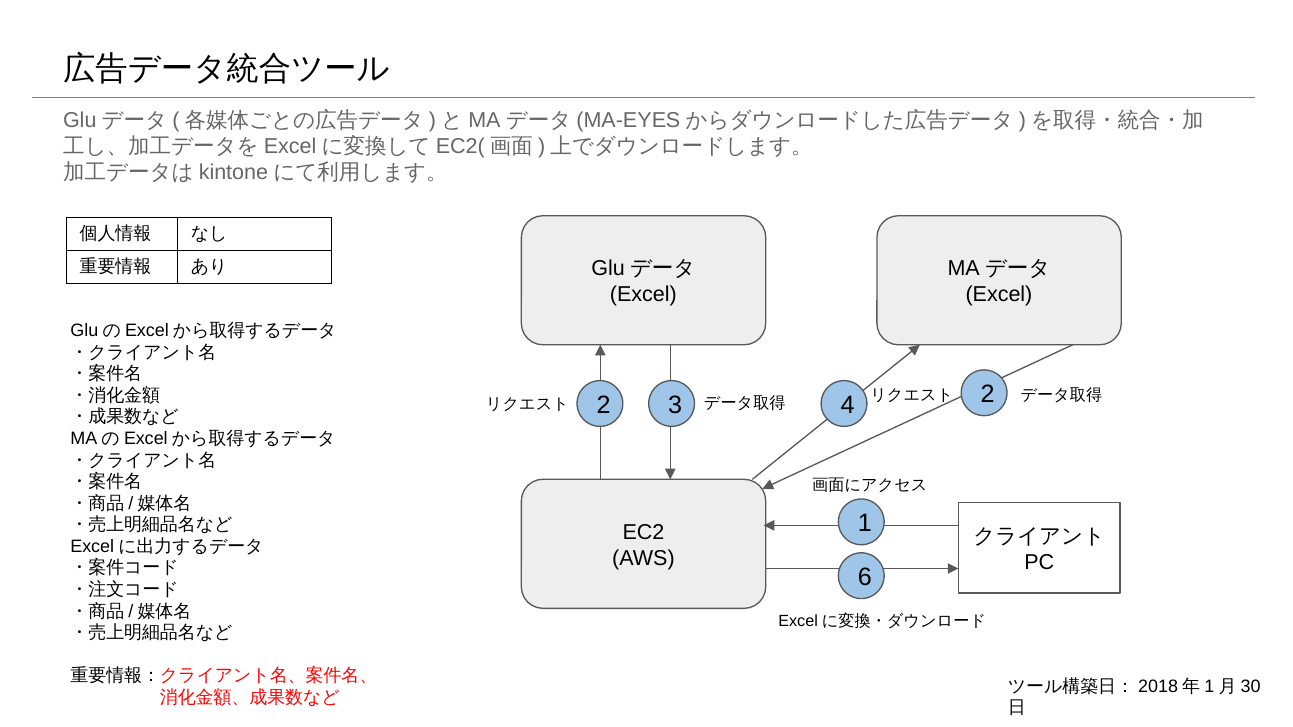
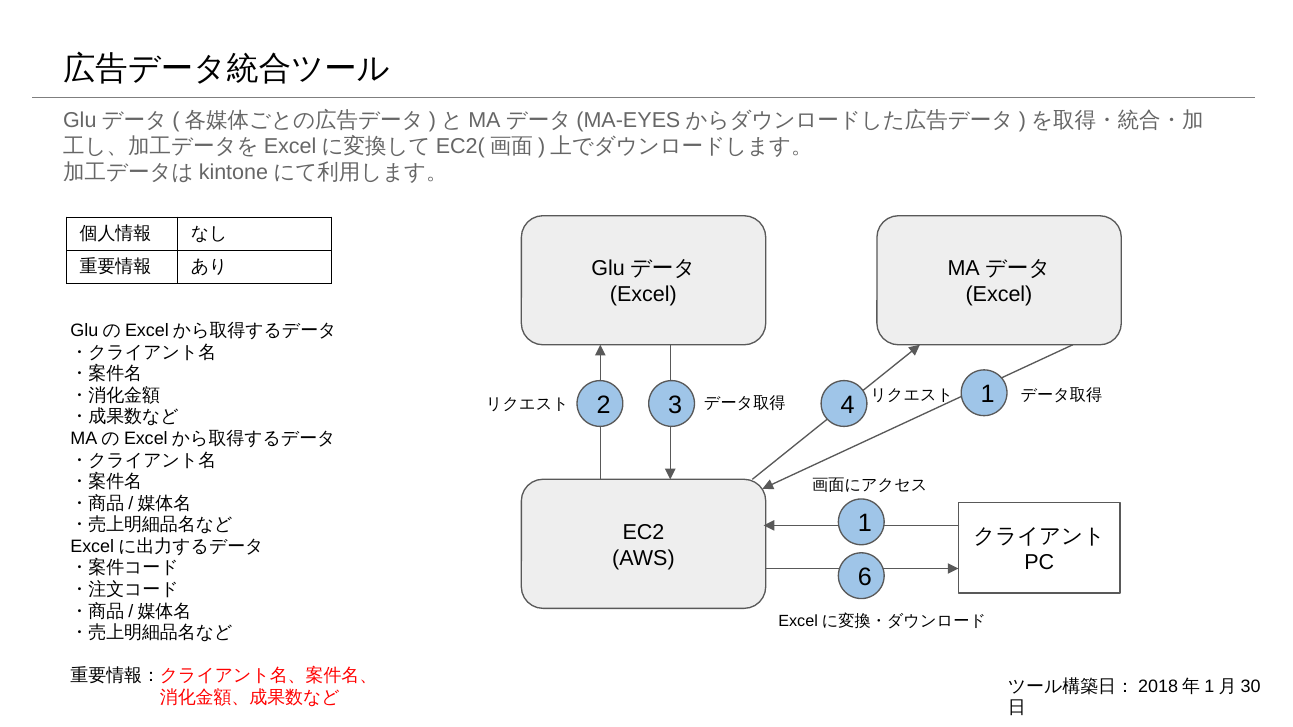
4 2: 2 -> 1
